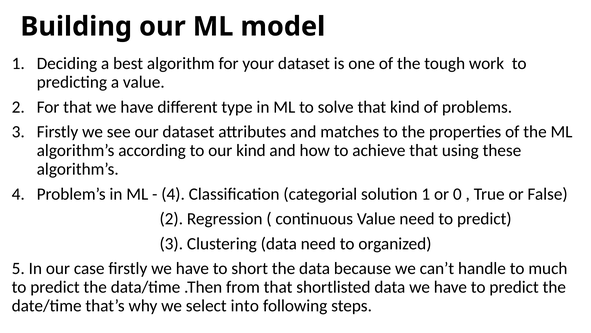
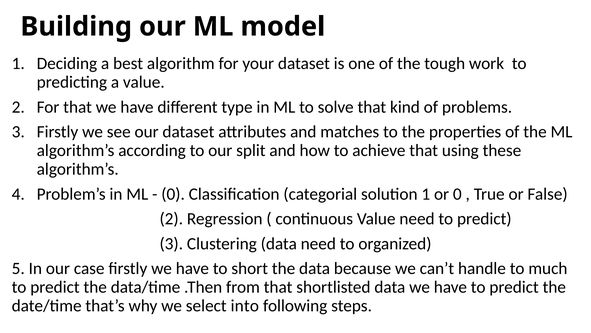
our kind: kind -> split
4 at (173, 194): 4 -> 0
